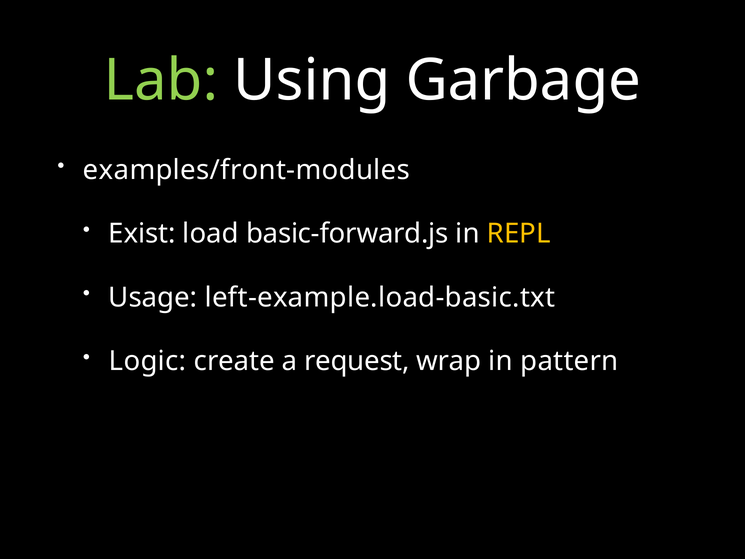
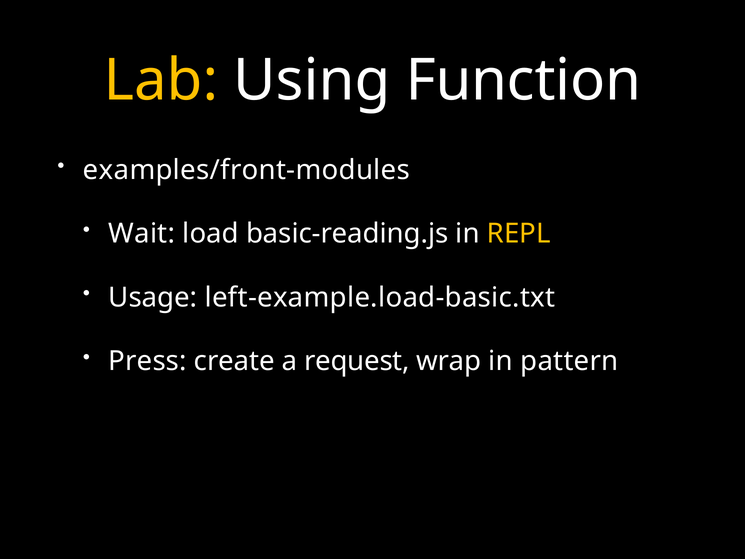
Lab colour: light green -> yellow
Garbage: Garbage -> Function
Exist: Exist -> Wait
basic-forward.js: basic-forward.js -> basic-reading.js
Logic: Logic -> Press
